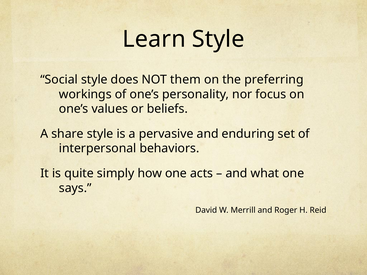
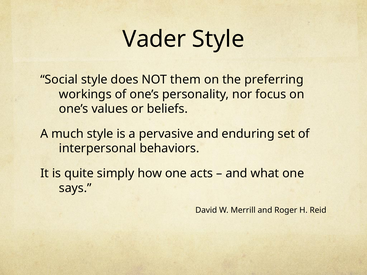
Learn: Learn -> Vader
share: share -> much
